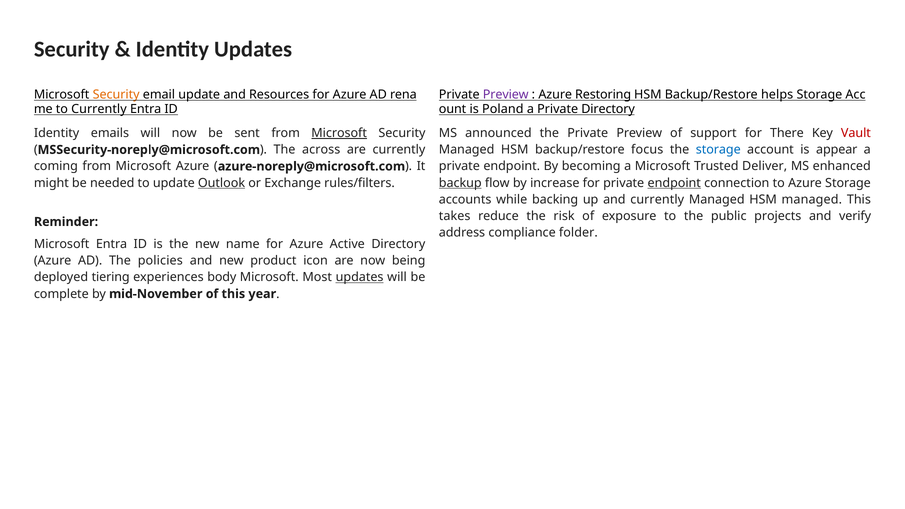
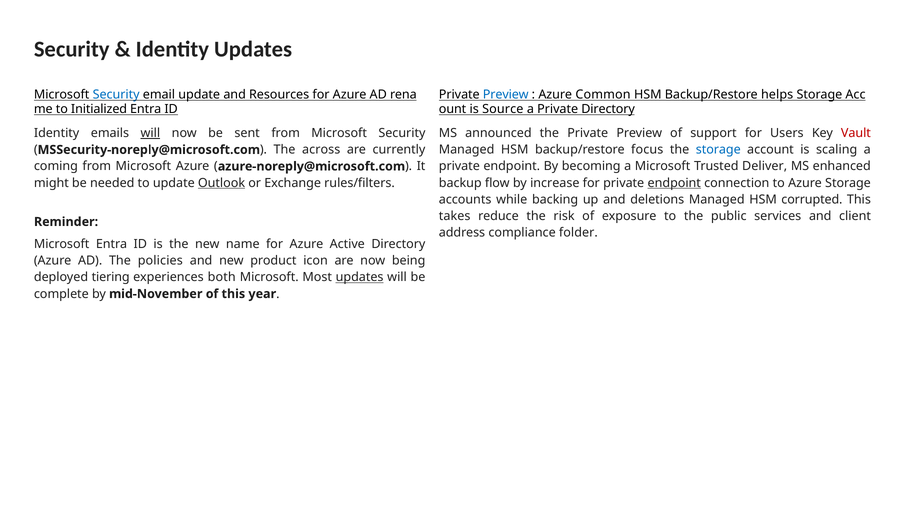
Security at (116, 95) colour: orange -> blue
Preview at (506, 95) colour: purple -> blue
Restoring: Restoring -> Common
to Currently: Currently -> Initialized
Poland: Poland -> Source
will at (150, 133) underline: none -> present
Microsoft at (339, 133) underline: present -> none
There: There -> Users
appear: appear -> scaling
backup underline: present -> none
and currently: currently -> deletions
HSM managed: managed -> corrupted
projects: projects -> services
verify: verify -> client
body: body -> both
